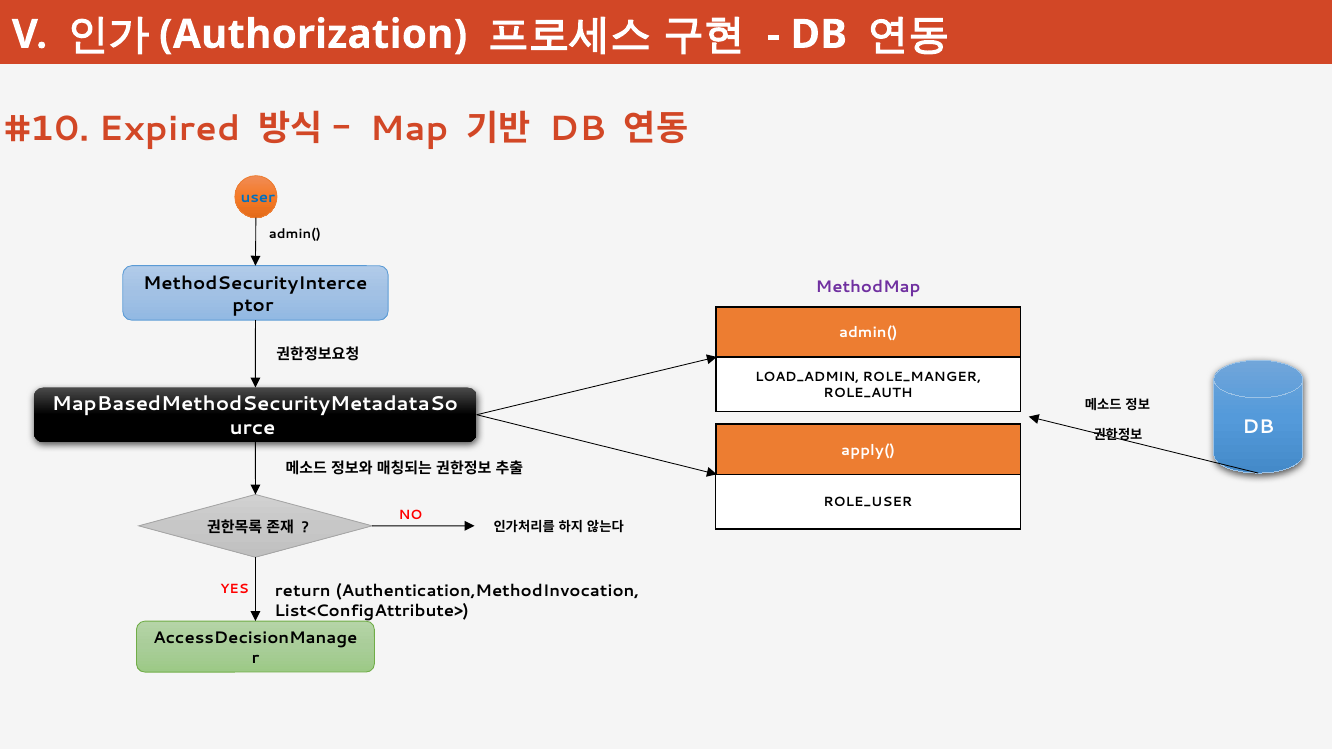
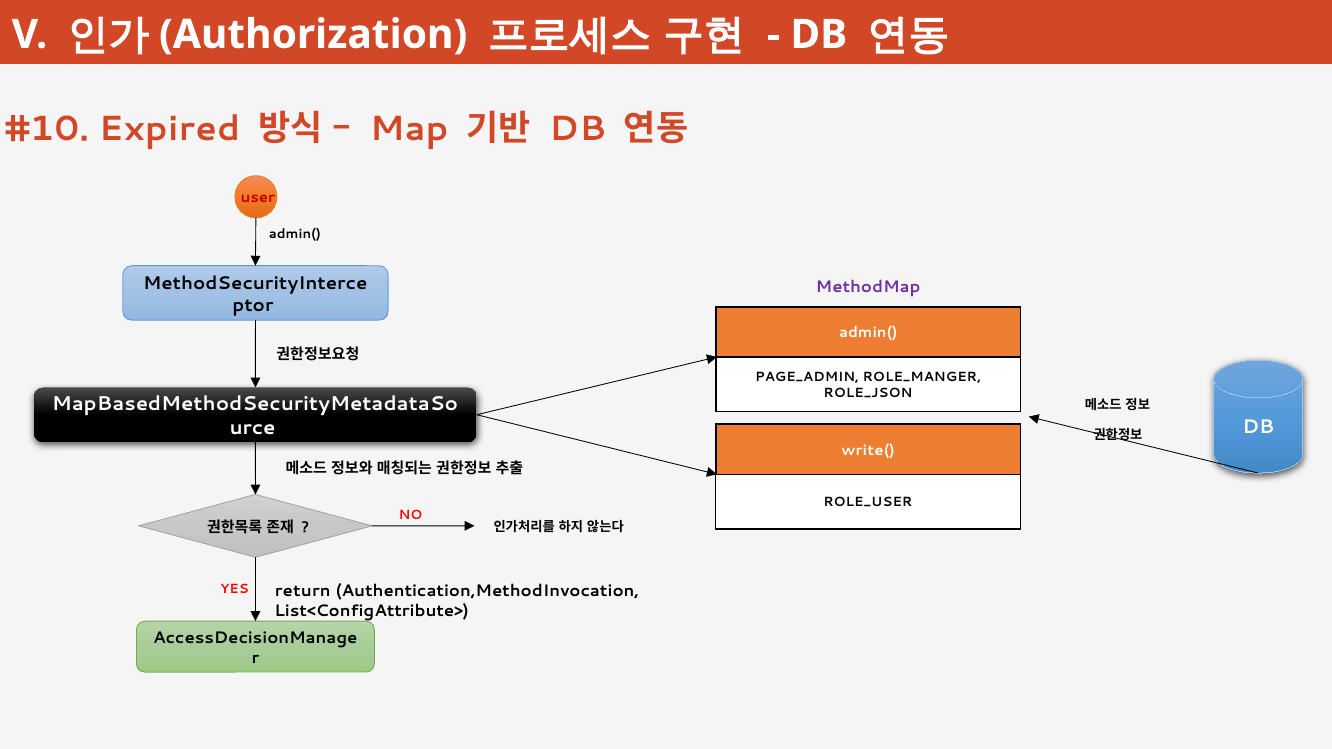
user colour: blue -> red
LOAD_ADMIN: LOAD_ADMIN -> PAGE_ADMIN
ROLE_AUTH: ROLE_AUTH -> ROLE_JSON
apply(: apply( -> write(
